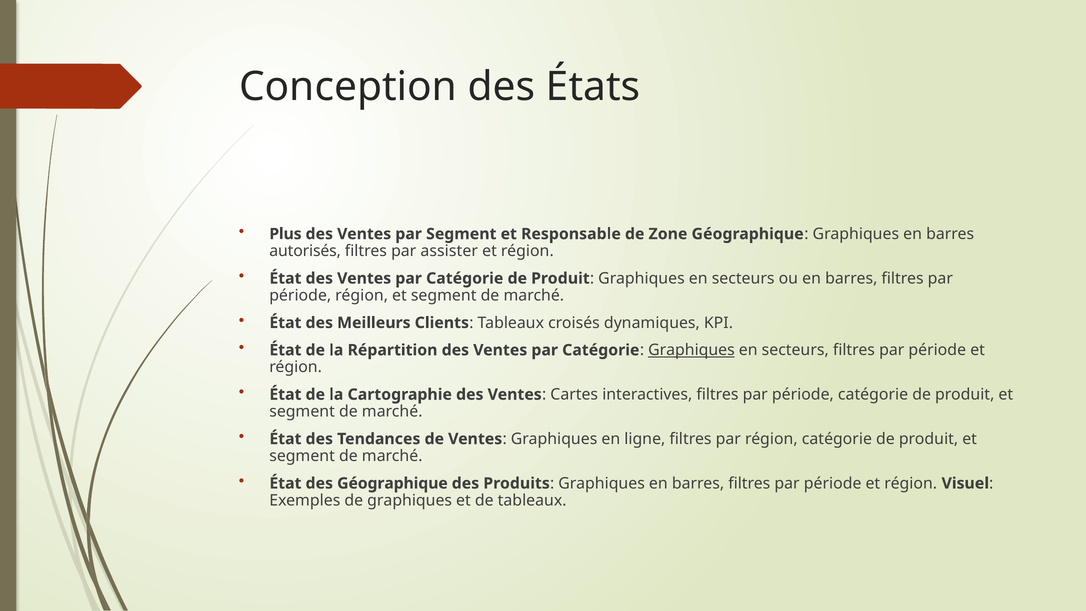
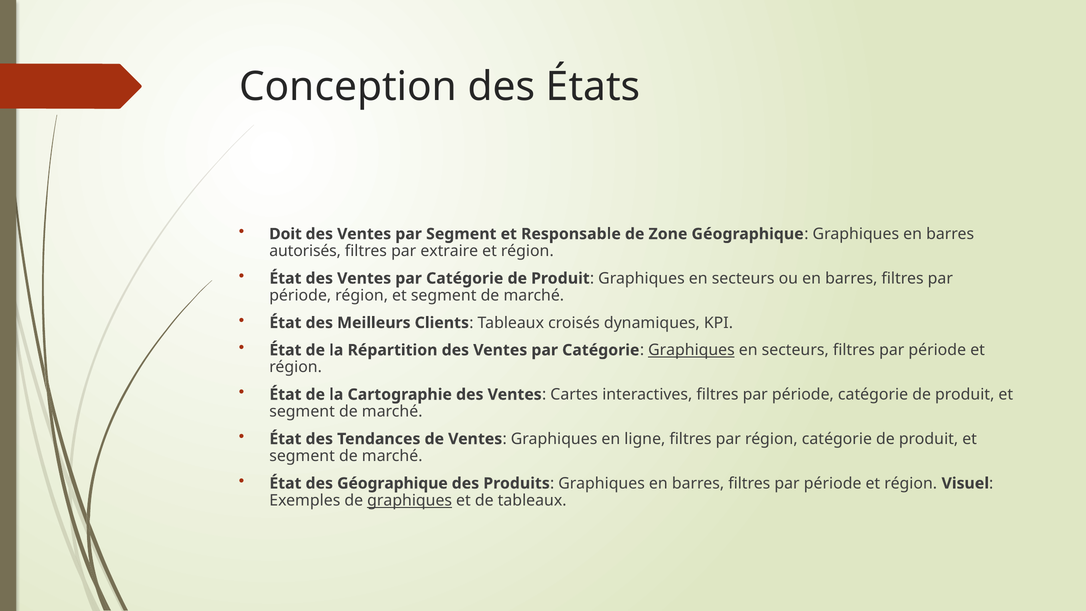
Plus: Plus -> Doit
assister: assister -> extraire
graphiques at (410, 500) underline: none -> present
